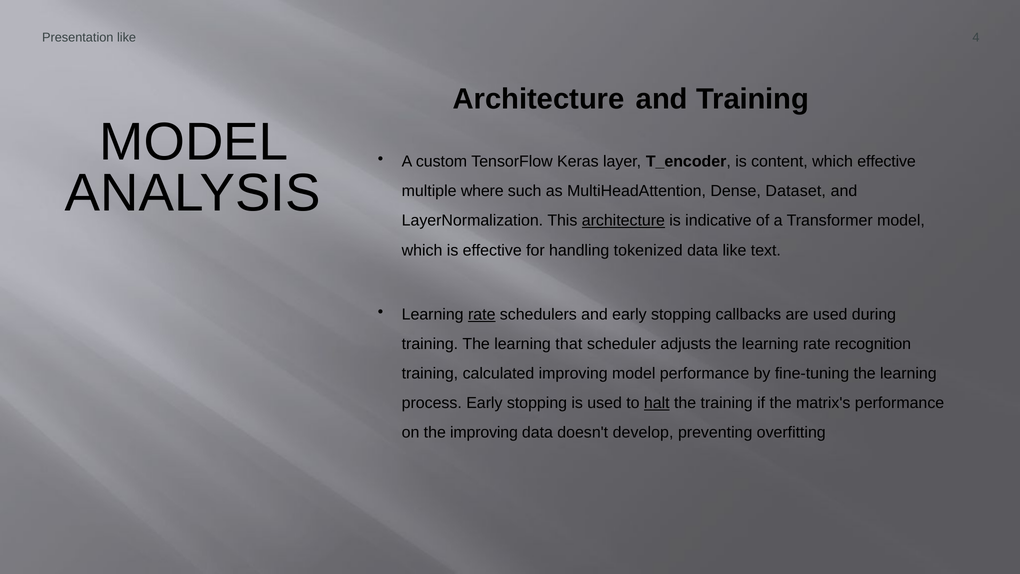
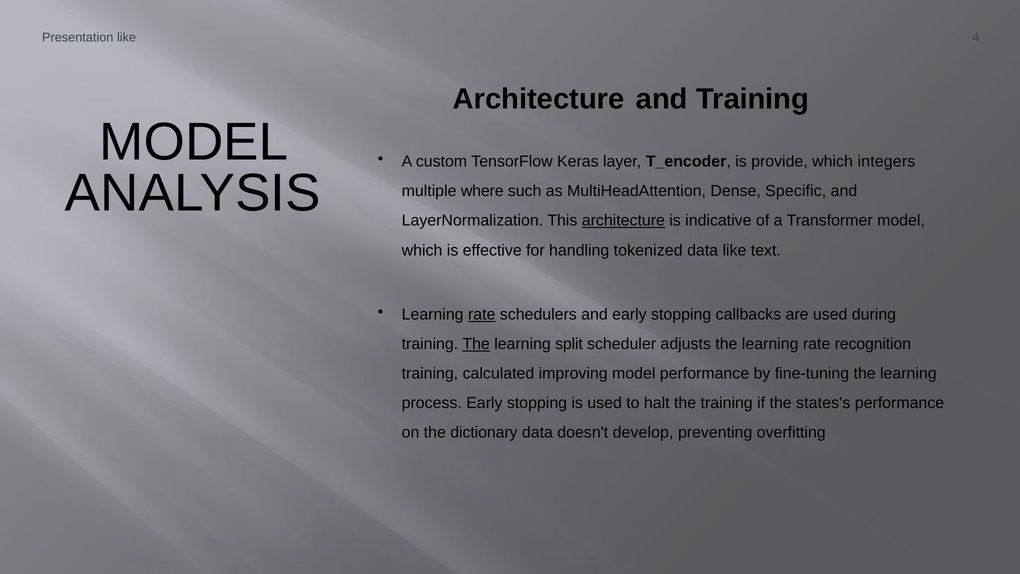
content: content -> provide
which effective: effective -> integers
Dataset: Dataset -> Specific
The at (476, 344) underline: none -> present
that: that -> split
halt underline: present -> none
matrix's: matrix's -> states's
the improving: improving -> dictionary
